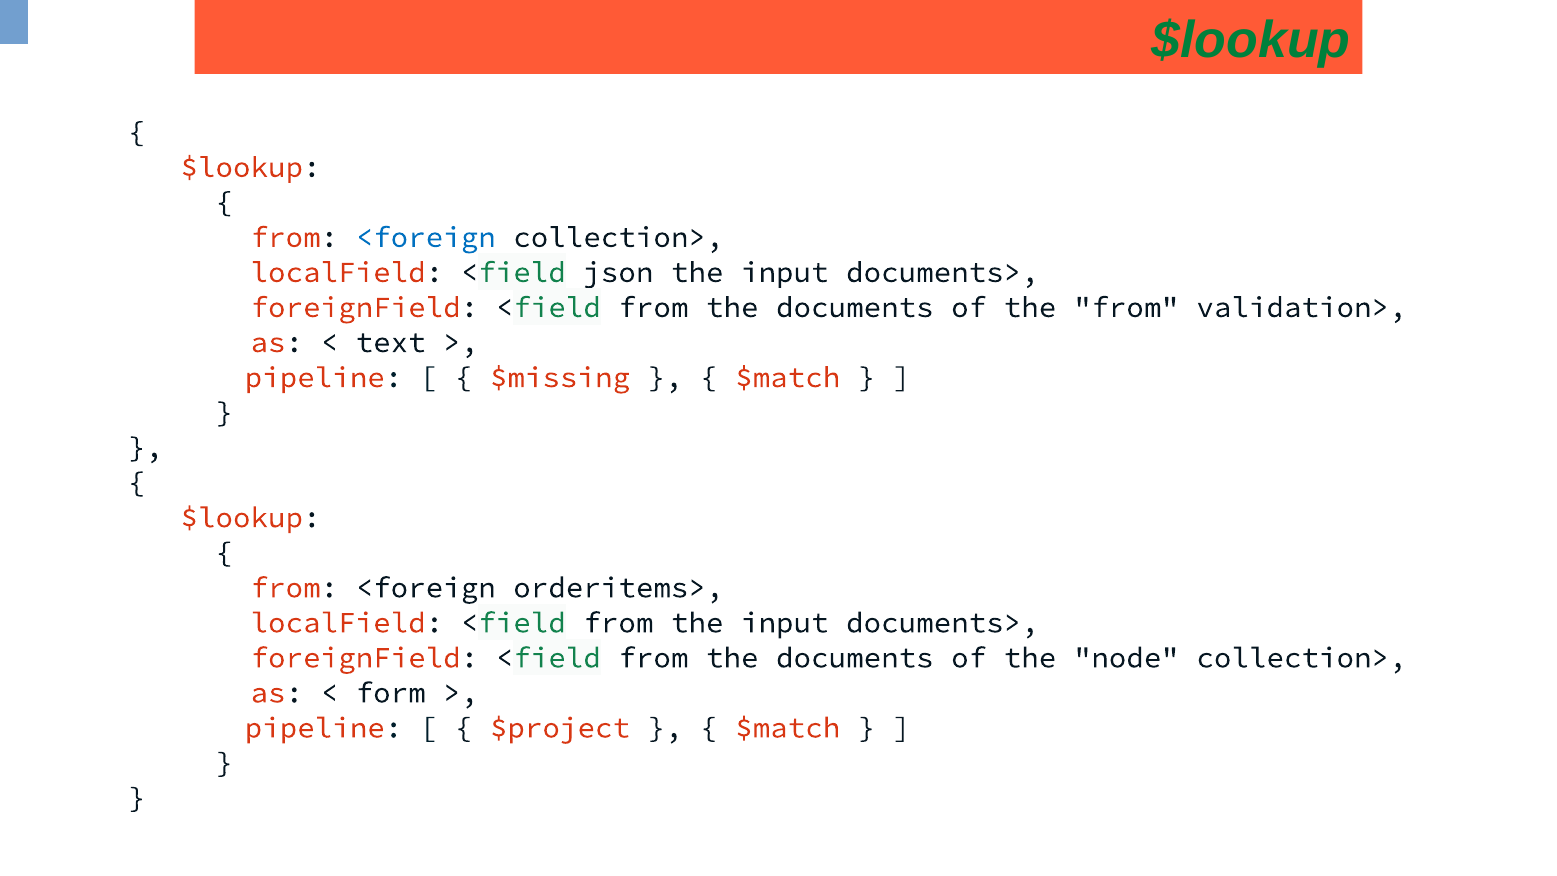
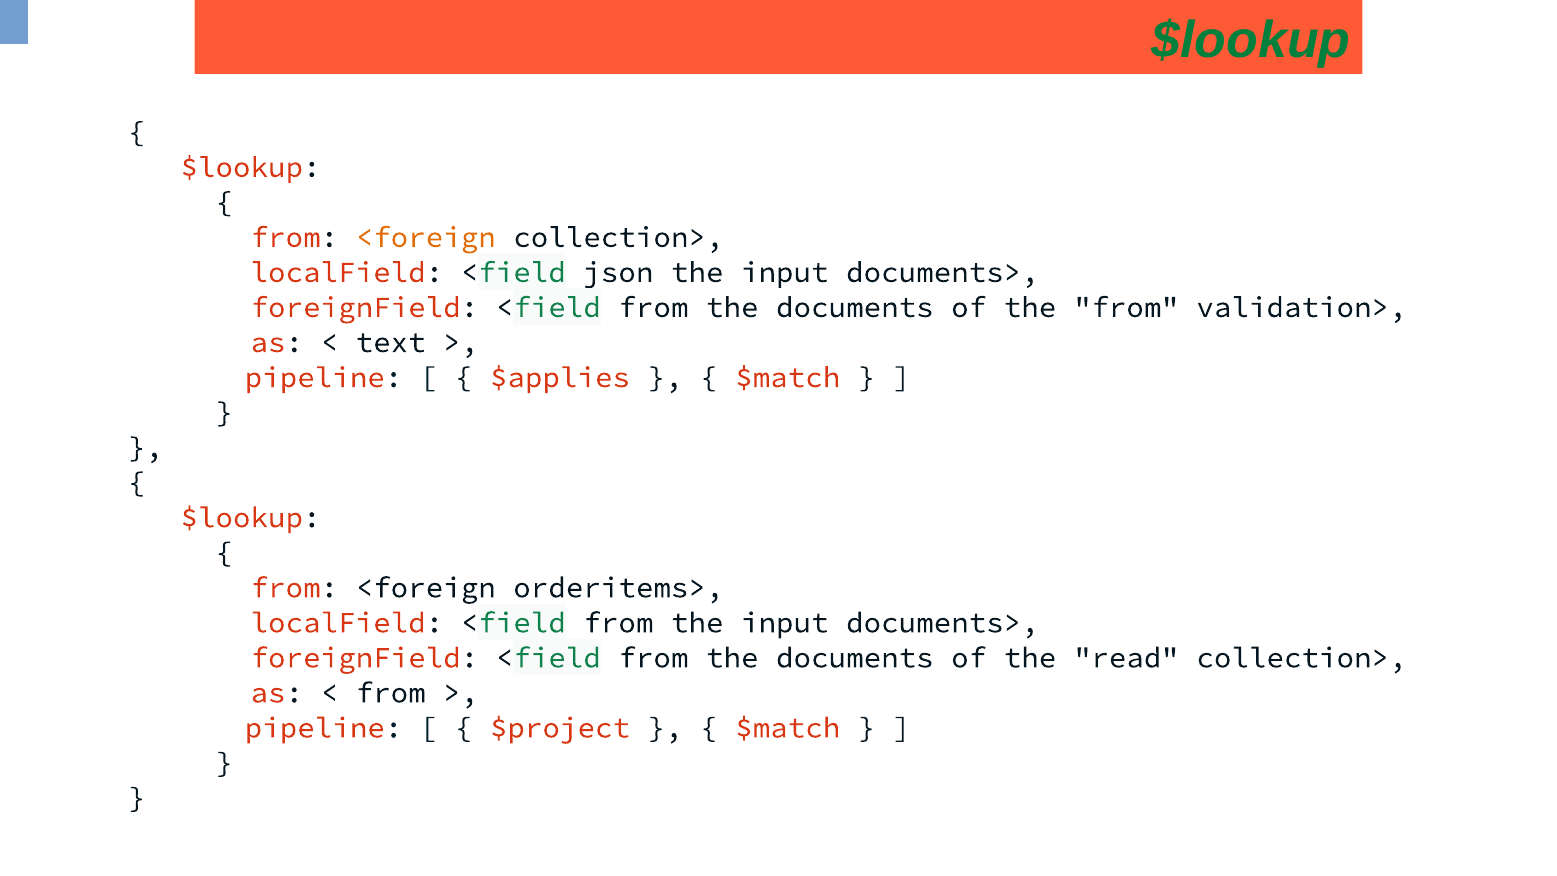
<foreign at (426, 237) colour: blue -> orange
$missing: $missing -> $applies
node: node -> read
form at (391, 693): form -> from
